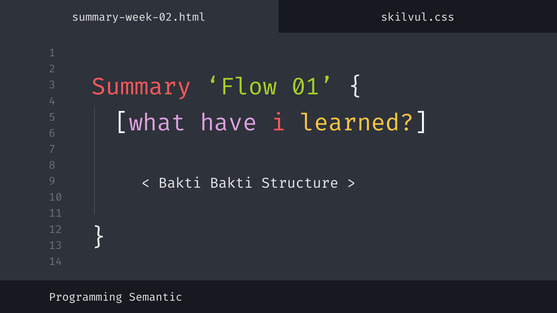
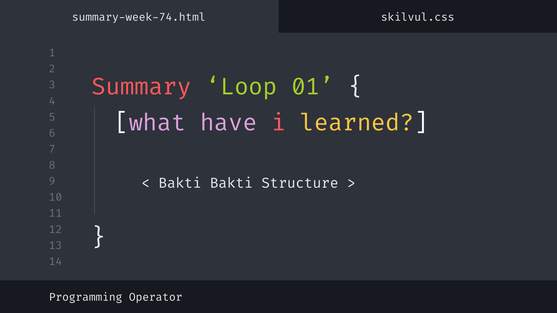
summary-week-02.html: summary-week-02.html -> summary-week-74.html
Flow: Flow -> Loop
Semantic: Semantic -> Operator
